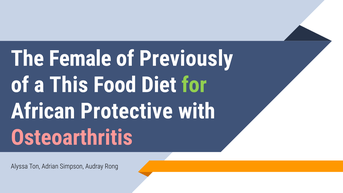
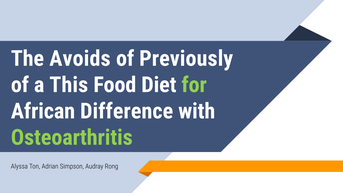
Female: Female -> Avoids
Protective: Protective -> Difference
Osteoarthritis colour: pink -> light green
